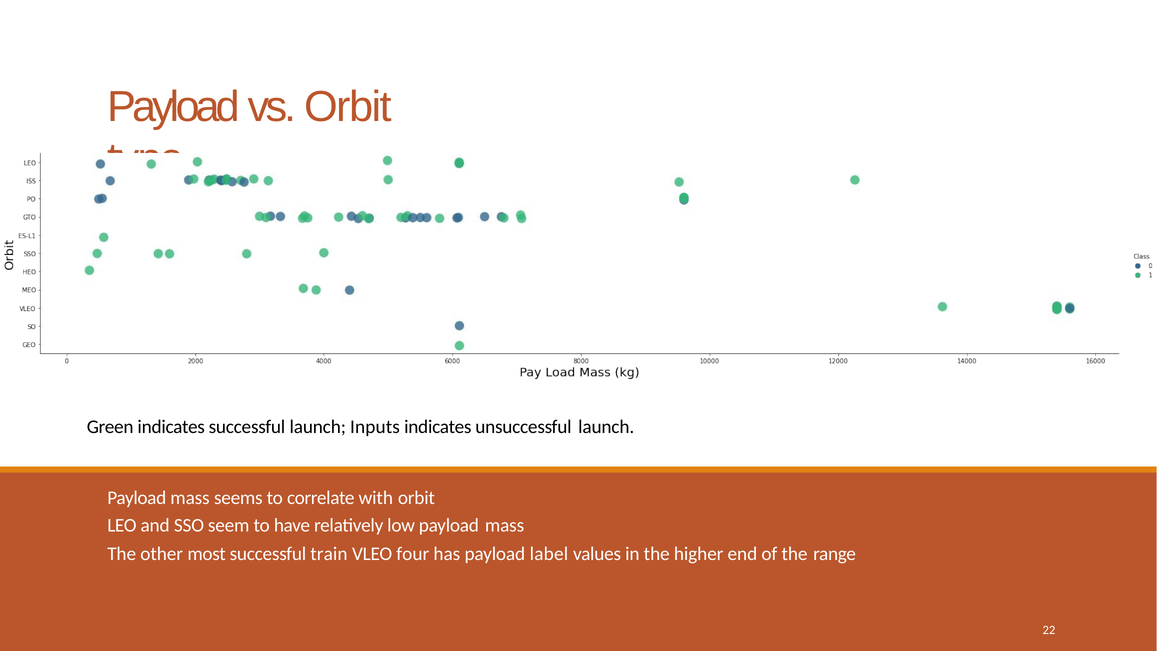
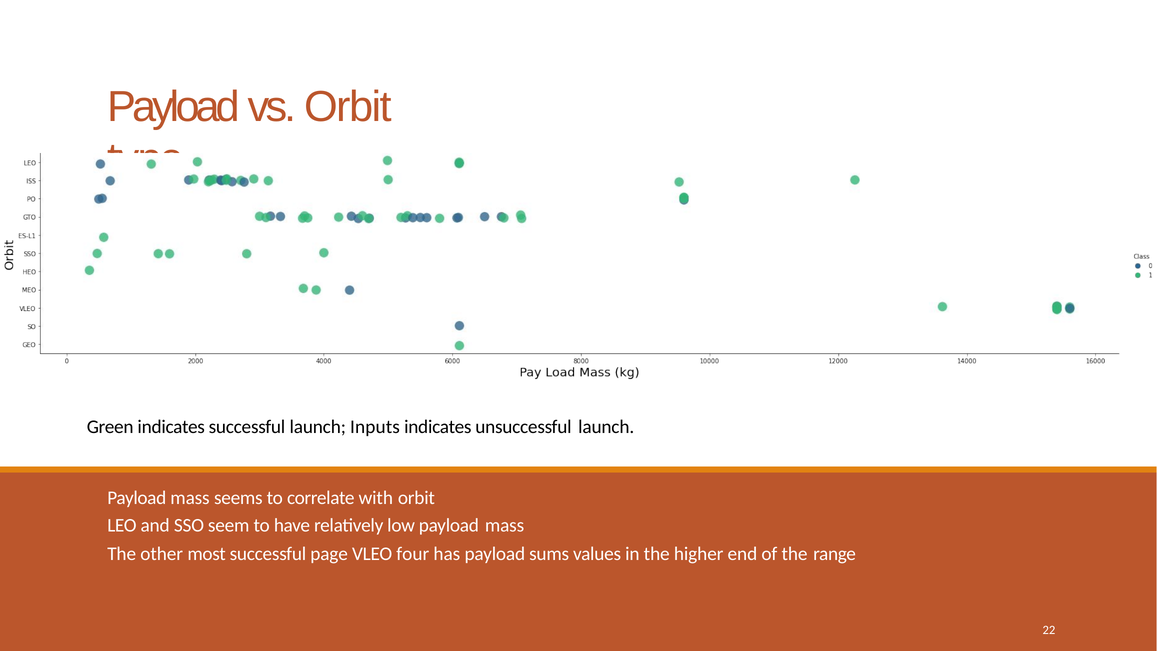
train: train -> page
label: label -> sums
